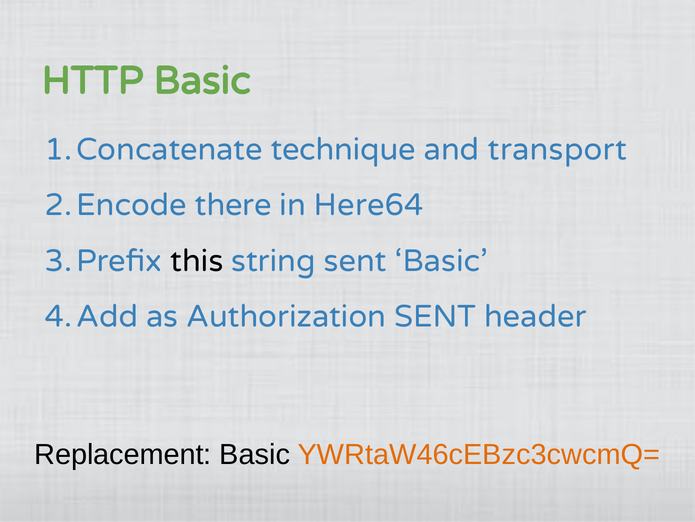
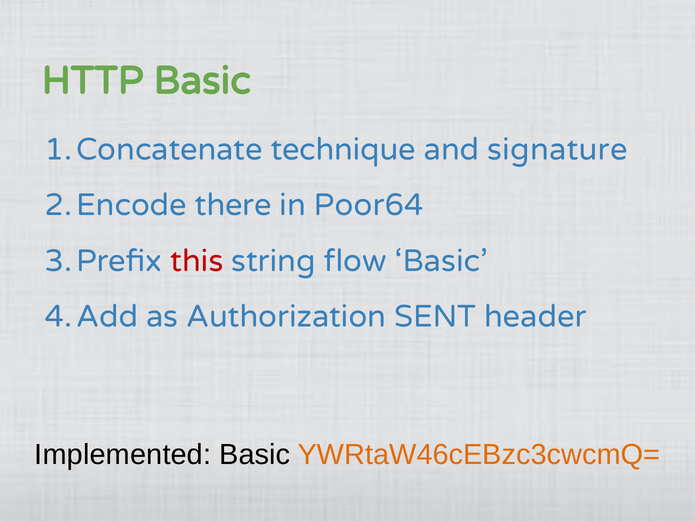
transport: transport -> signature
Here64: Here64 -> Poor64
this colour: black -> red
string sent: sent -> flow
Replacement: Replacement -> Implemented
